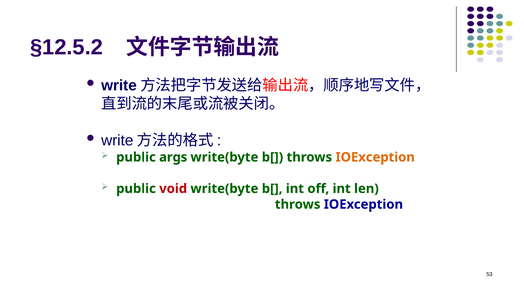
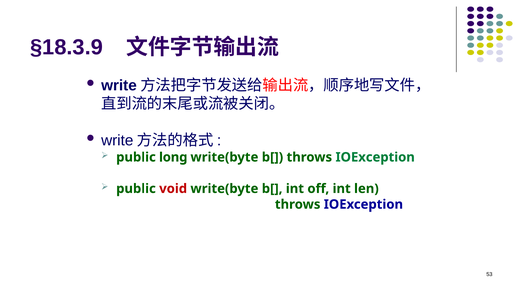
§12.5.2: §12.5.2 -> §18.3.9
args: args -> long
IOException at (375, 157) colour: orange -> green
